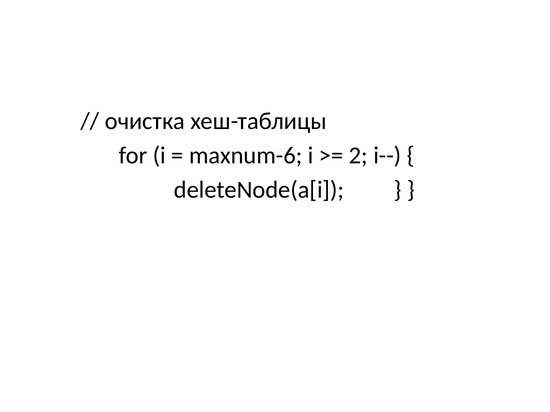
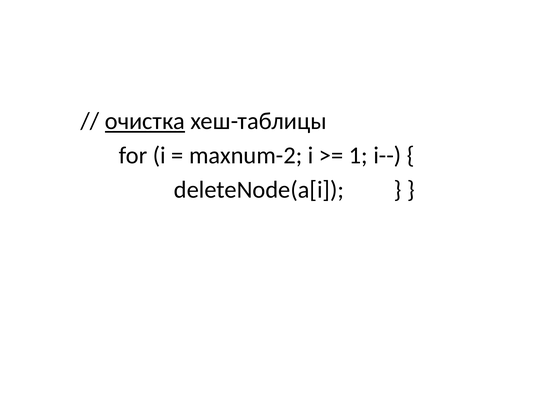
очистка underline: none -> present
maxnum-6: maxnum-6 -> maxnum-2
2: 2 -> 1
